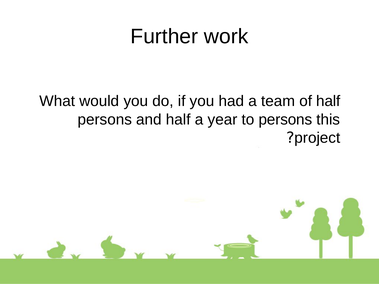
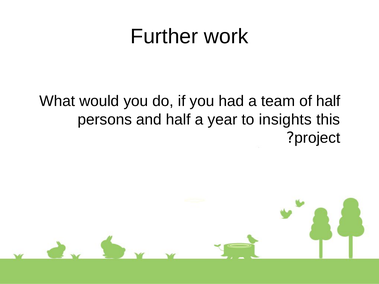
to persons: persons -> insights
